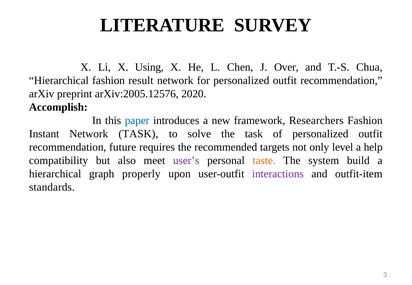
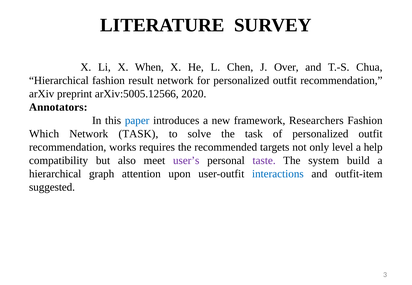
Using: Using -> When
arXiv:2005.12576: arXiv:2005.12576 -> arXiv:5005.12566
Accomplish: Accomplish -> Annotators
Instant: Instant -> Which
future: future -> works
taste colour: orange -> purple
properly: properly -> attention
interactions colour: purple -> blue
standards: standards -> suggested
